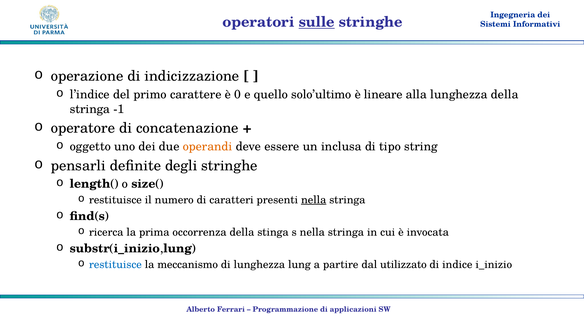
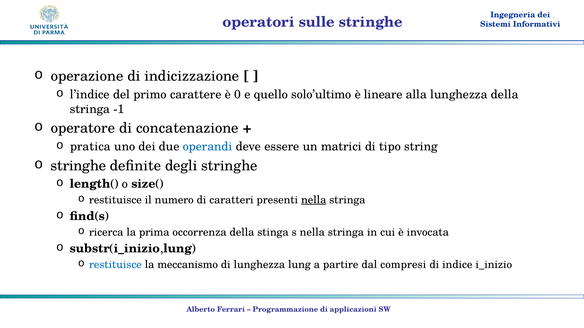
sulle underline: present -> none
oggetto: oggetto -> pratica
operandi colour: orange -> blue
inclusa: inclusa -> matrici
o pensarli: pensarli -> stringhe
utilizzato: utilizzato -> compresi
